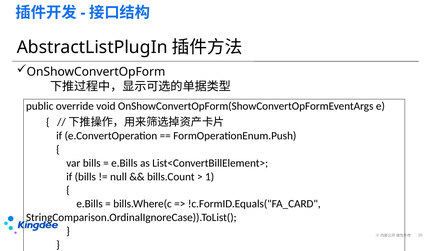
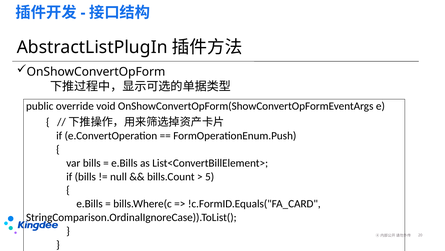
1: 1 -> 5
